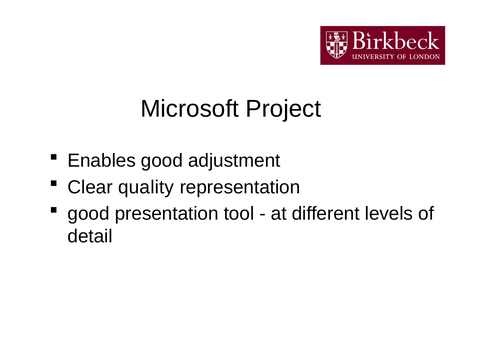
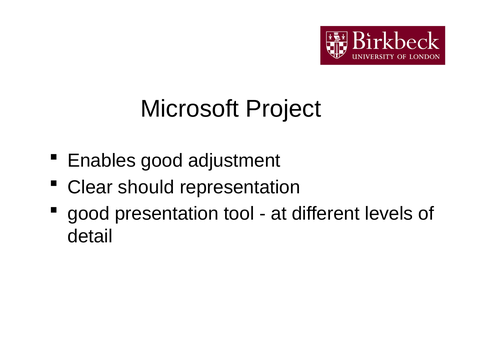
quality: quality -> should
